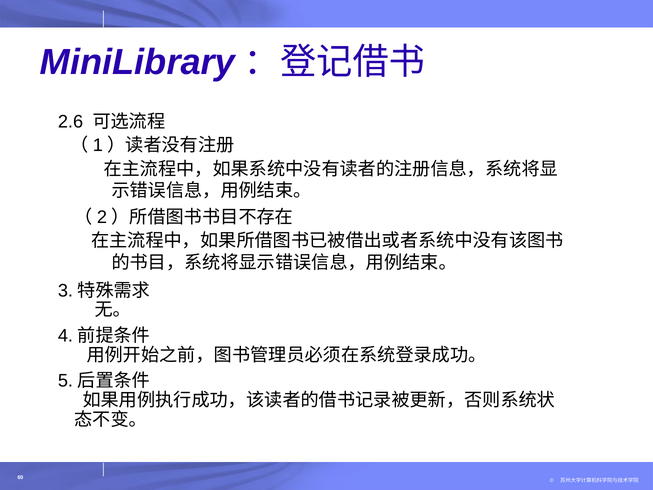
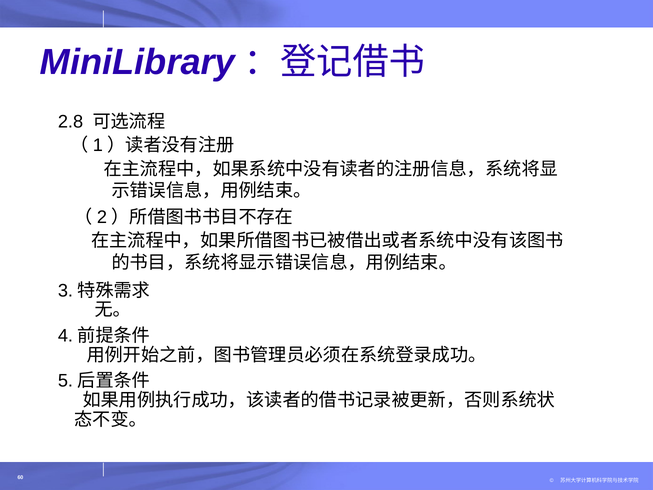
2.6: 2.6 -> 2.8
